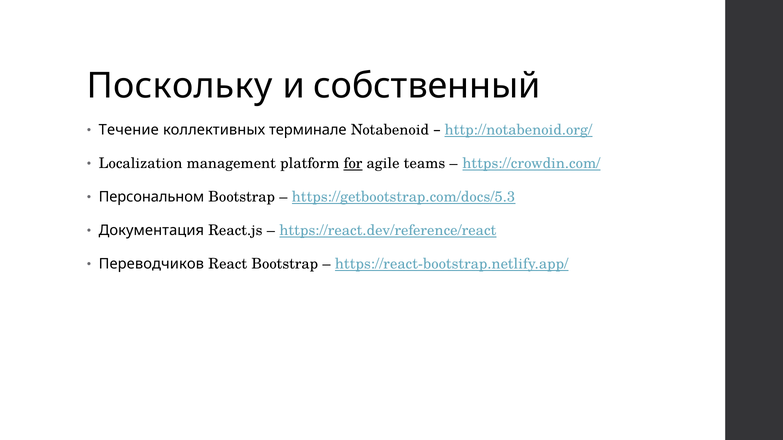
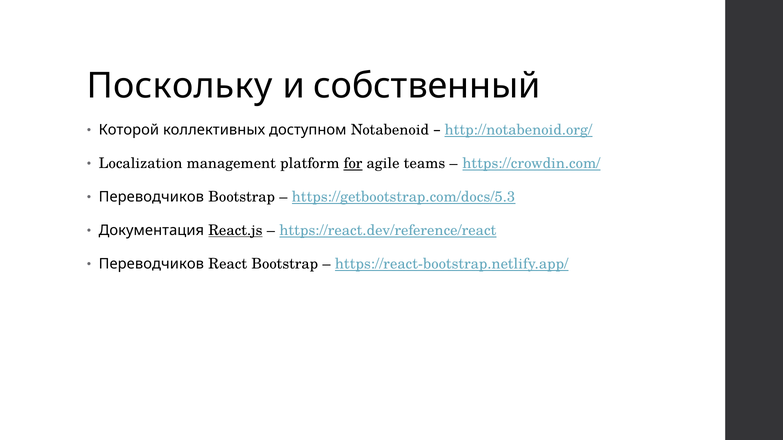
Течение: Течение -> Которой
терминале: терминале -> доступном
Персональном at (151, 197): Персональном -> Переводчиков
React.js underline: none -> present
